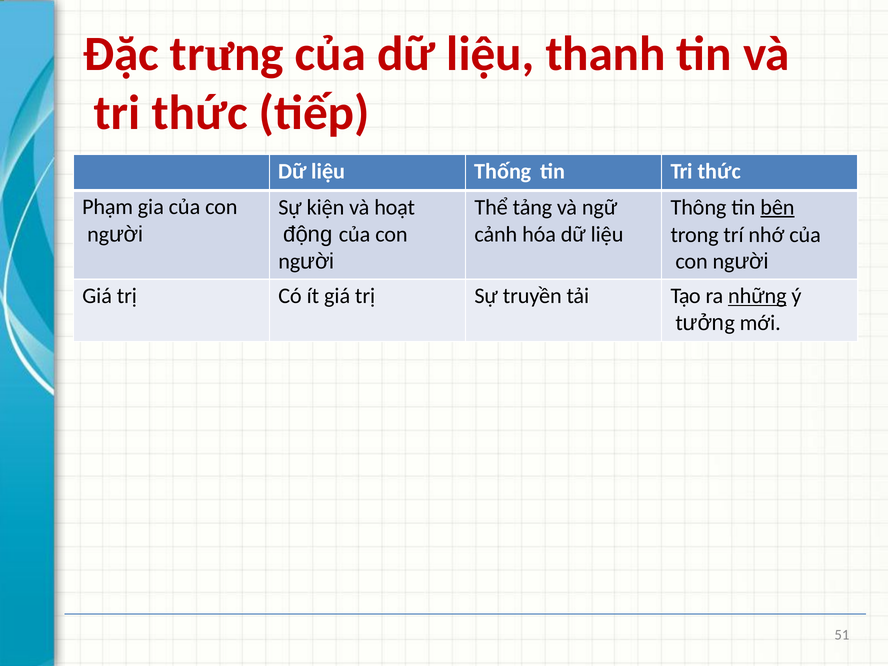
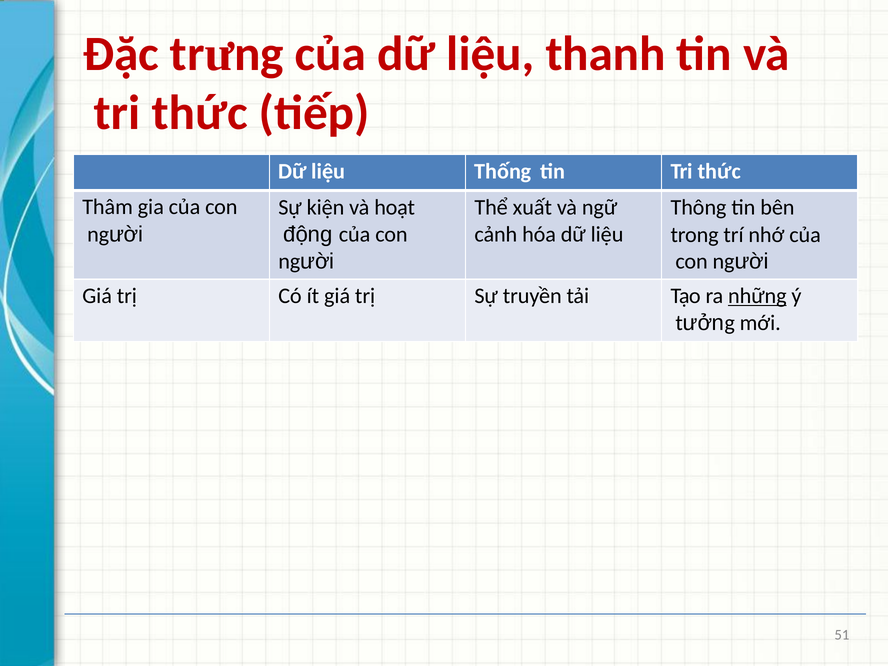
Phạm: Phạm -> Thâm
tảng: tảng -> xuất
bên underline: present -> none
